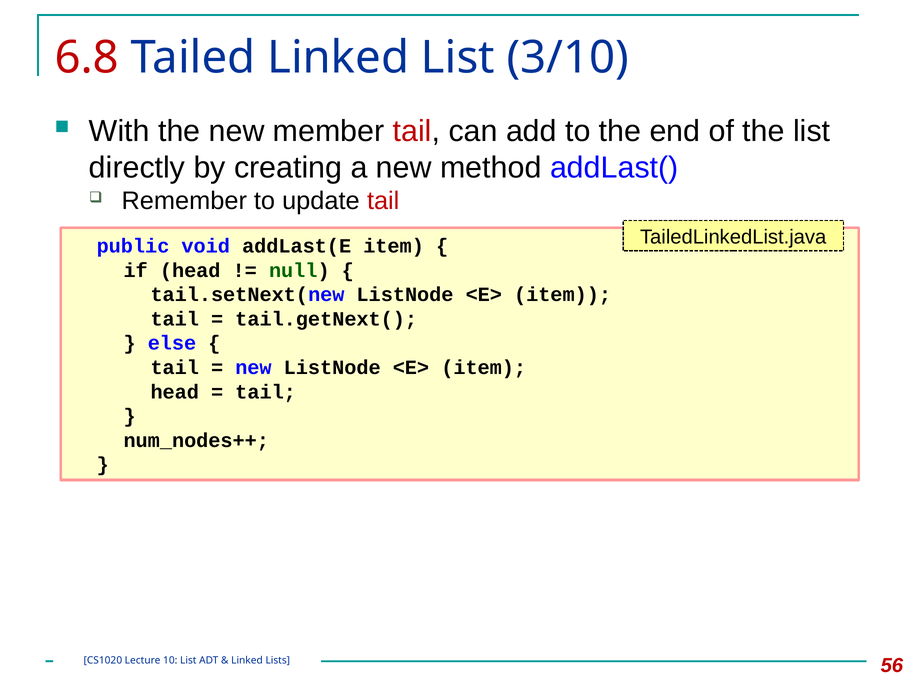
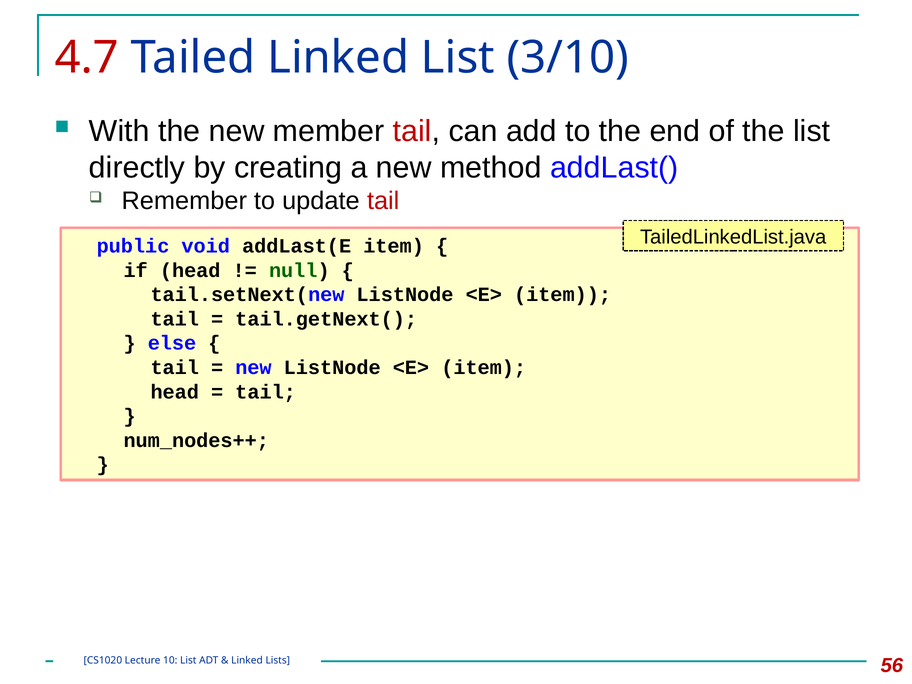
6.8: 6.8 -> 4.7
